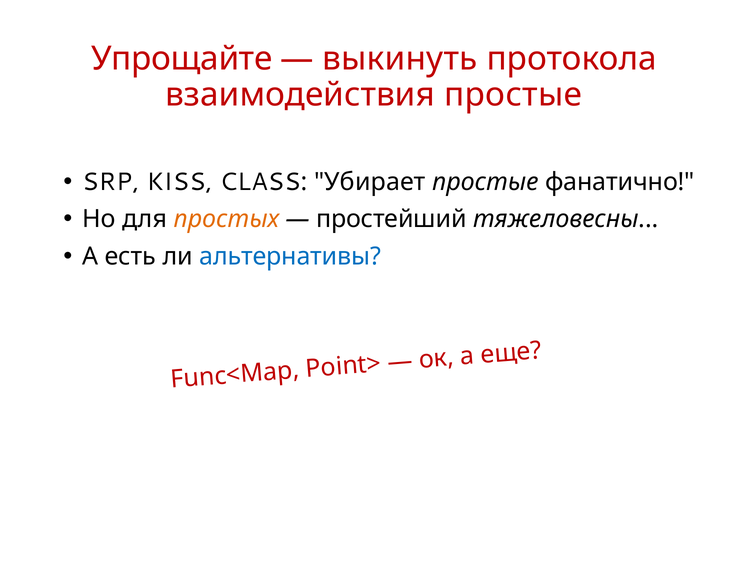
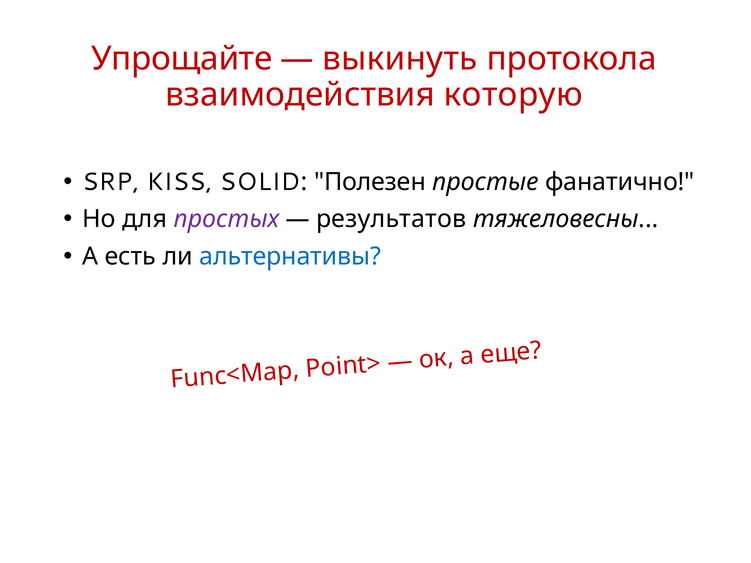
взаимодействия простые: простые -> которую
CLASS: CLASS -> SOLID
Убирает: Убирает -> Полезен
простых colour: orange -> purple
простейший: простейший -> результатов
